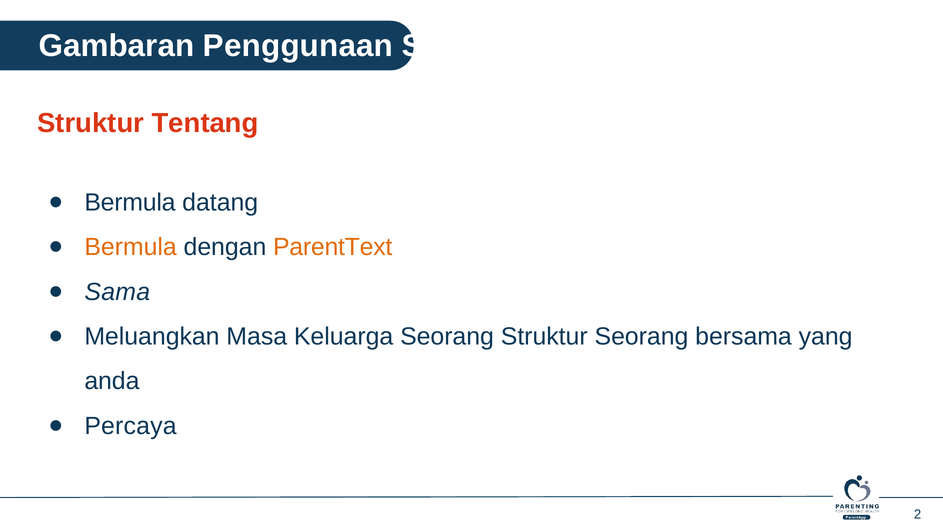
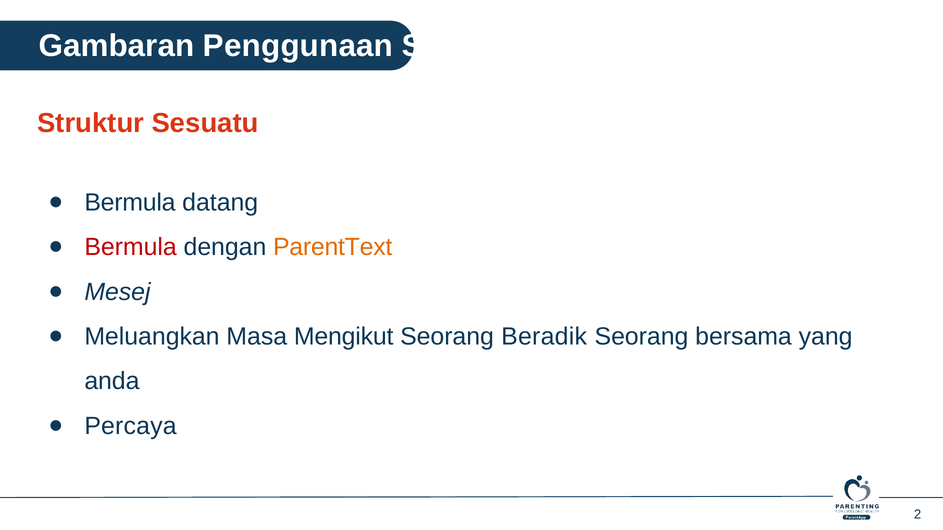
Tentang: Tentang -> Sesuatu
Bermula at (131, 247) colour: orange -> red
Sama: Sama -> Mesej
Keluarga: Keluarga -> Mengikut
Seorang Struktur: Struktur -> Beradik
